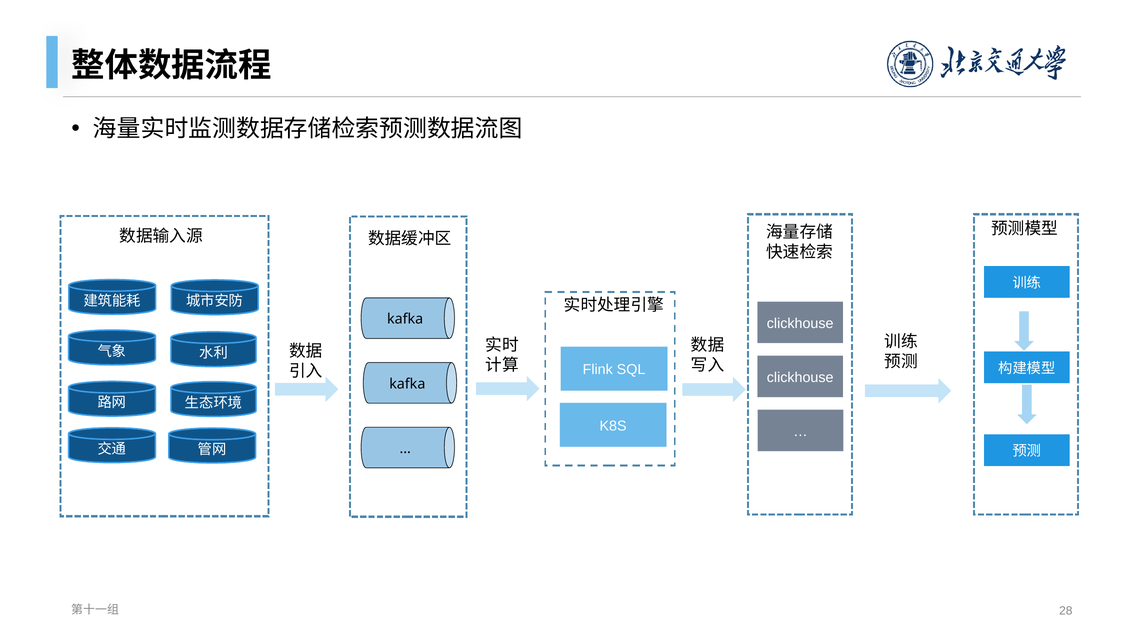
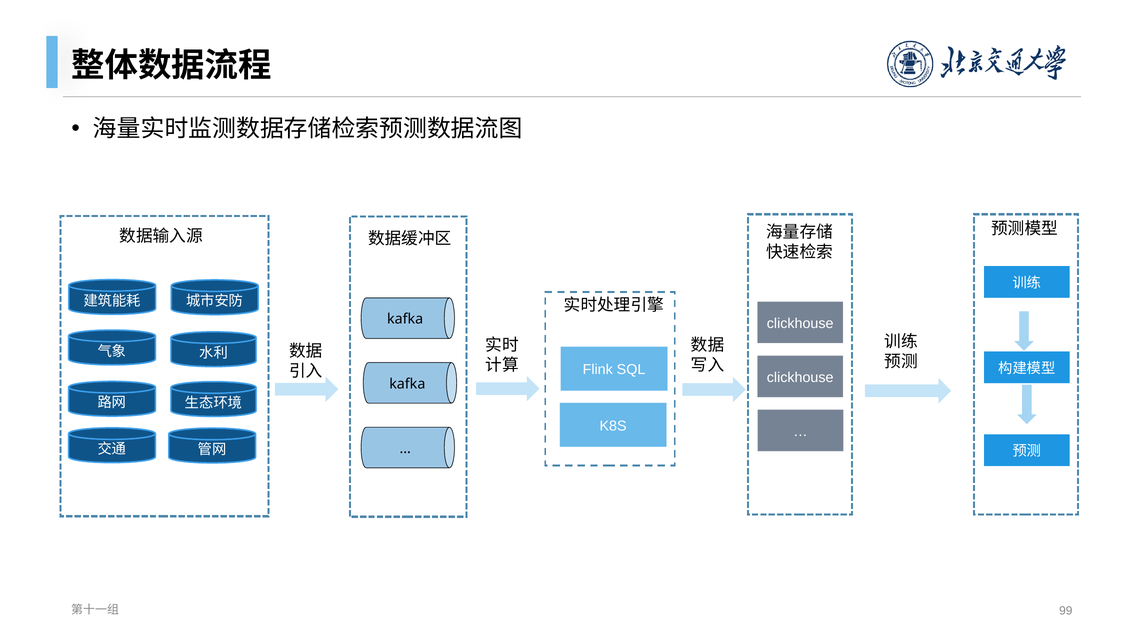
28: 28 -> 99
